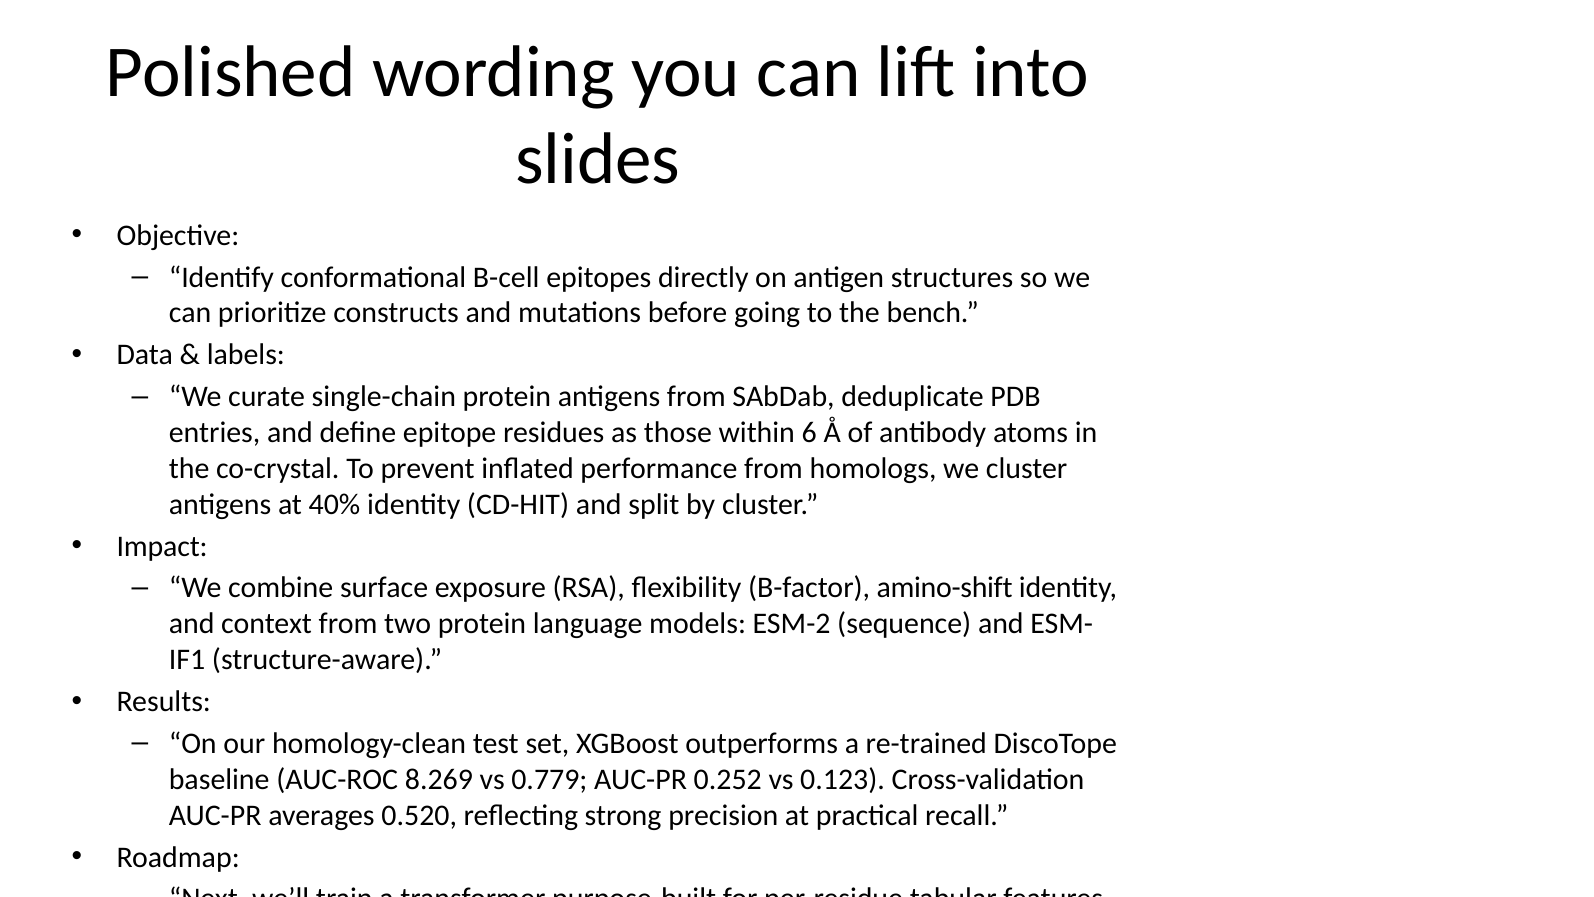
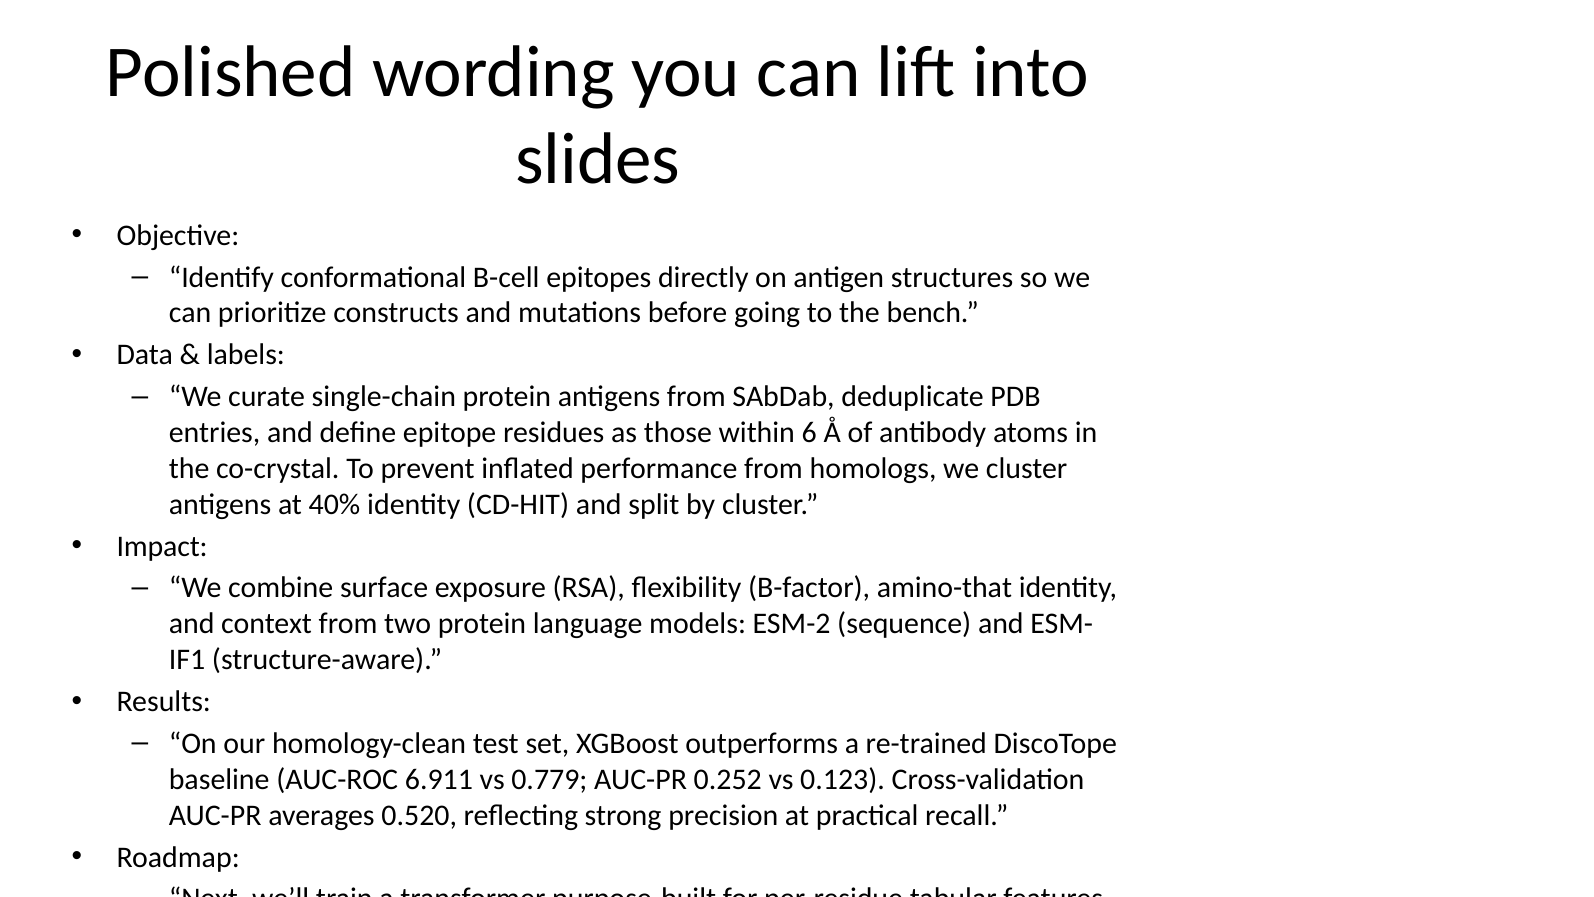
amino-shift: amino-shift -> amino-that
8.269: 8.269 -> 6.911
